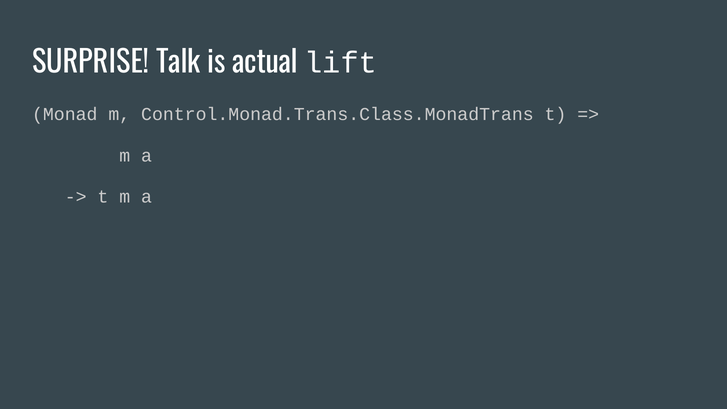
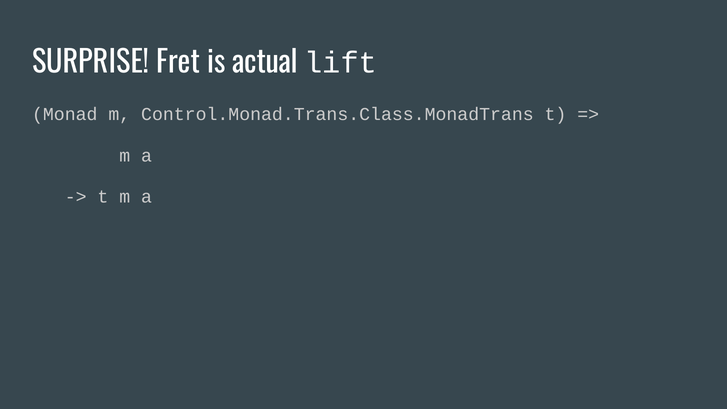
Talk: Talk -> Fret
